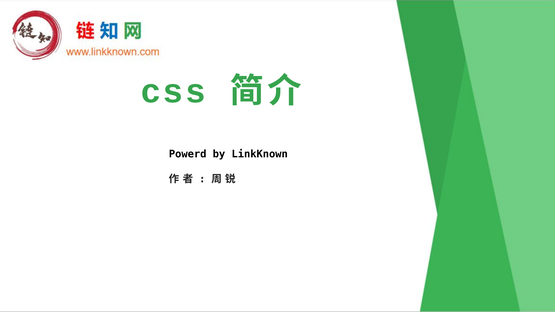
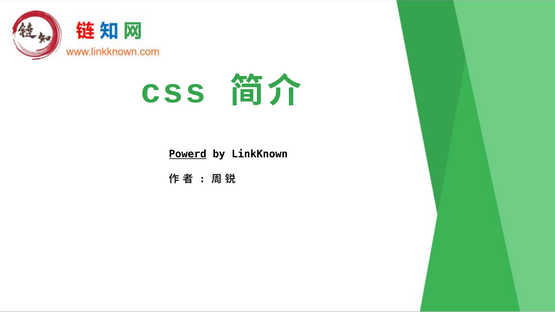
Powerd underline: none -> present
